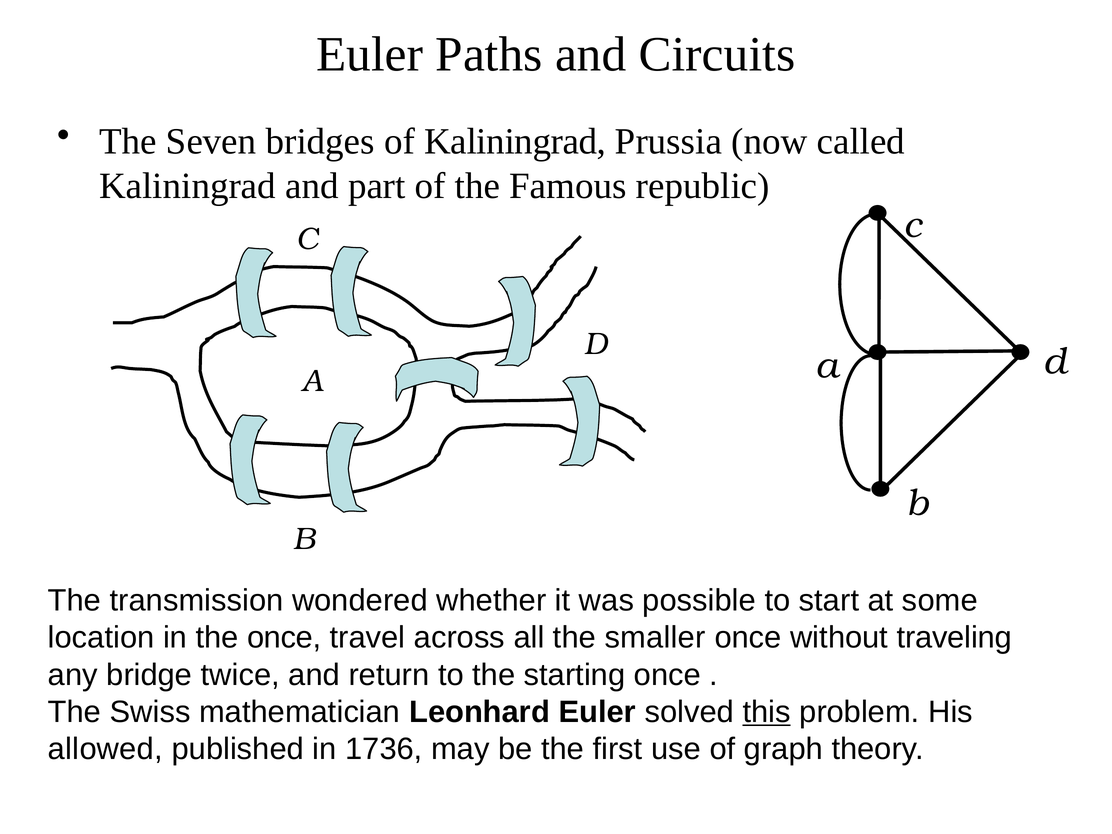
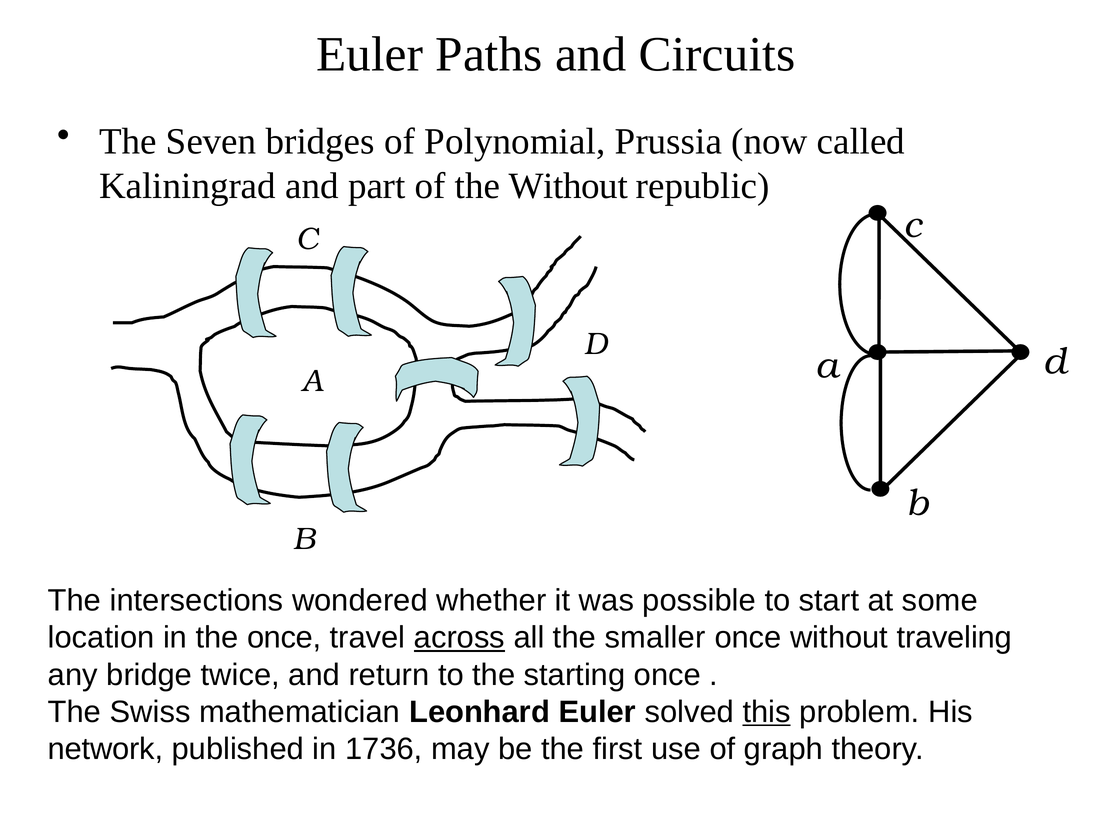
of Kaliningrad: Kaliningrad -> Polynomial
the Famous: Famous -> Without
transmission: transmission -> intersections
across underline: none -> present
allowed: allowed -> network
